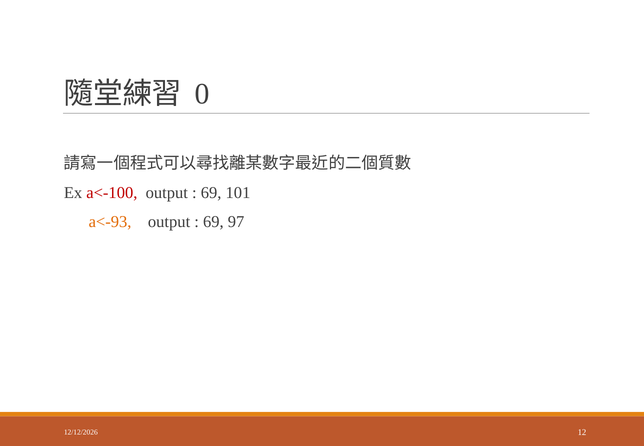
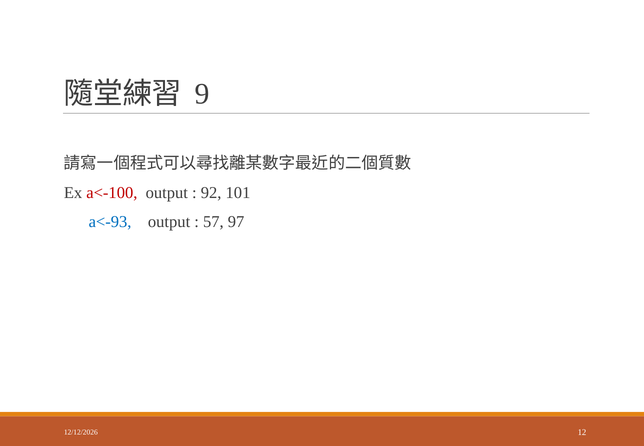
0: 0 -> 9
69 at (211, 193): 69 -> 92
a<-93 colour: orange -> blue
69 at (213, 222): 69 -> 57
